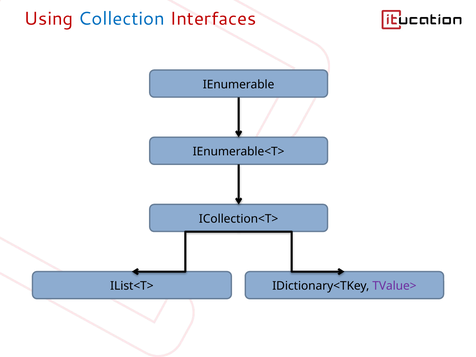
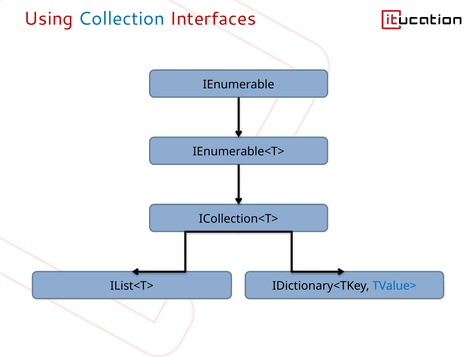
TValue> colour: purple -> blue
